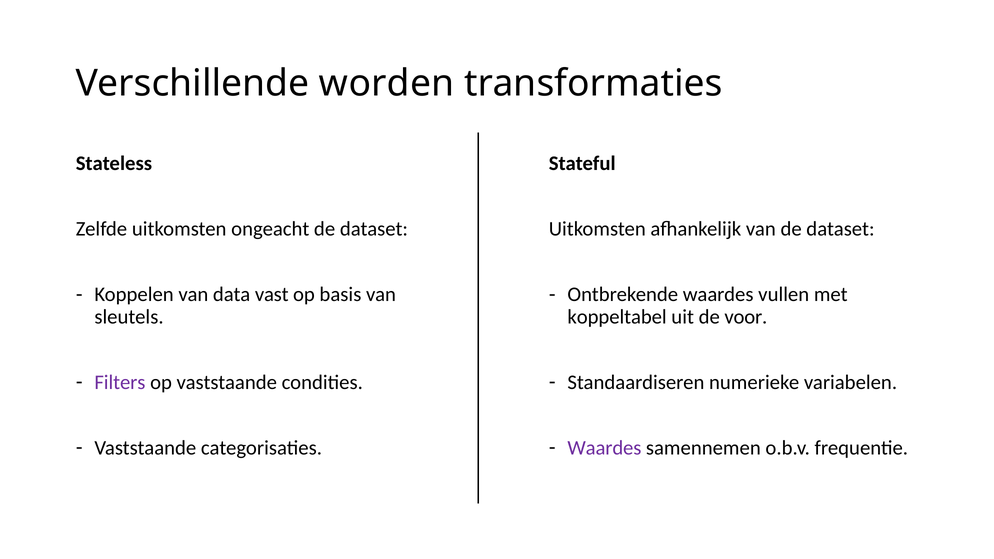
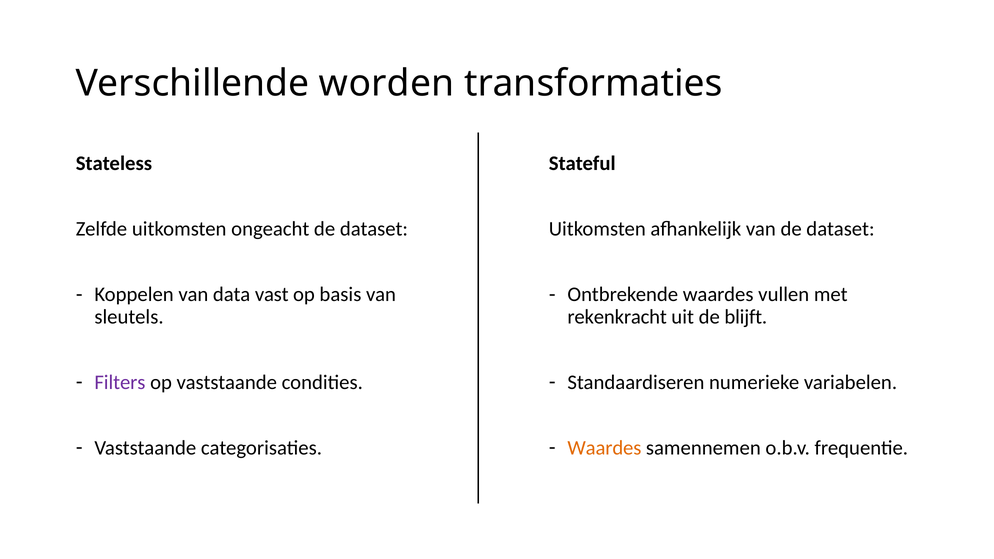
koppeltabel: koppeltabel -> rekenkracht
voor: voor -> blijft
Waardes at (604, 448) colour: purple -> orange
